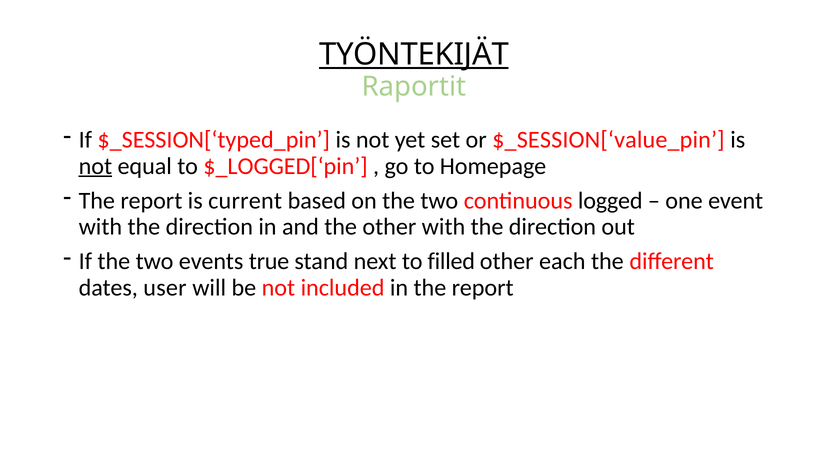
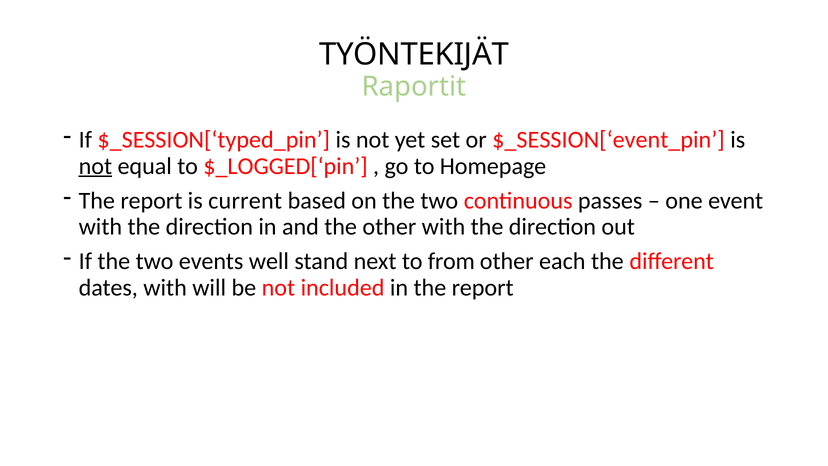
TYÖNTEKIJÄT underline: present -> none
$_SESSION[‘value_pin: $_SESSION[‘value_pin -> $_SESSION[‘event_pin
logged: logged -> passes
true: true -> well
filled: filled -> from
dates user: user -> with
